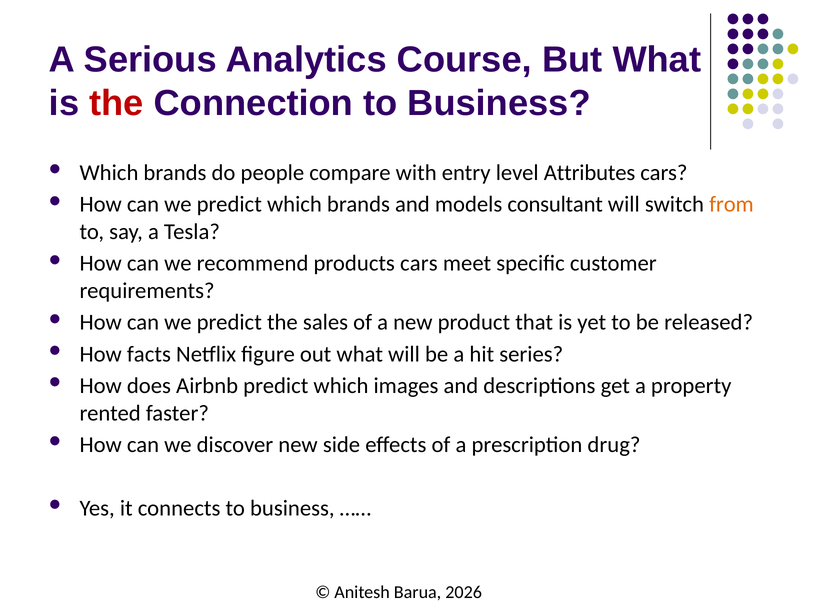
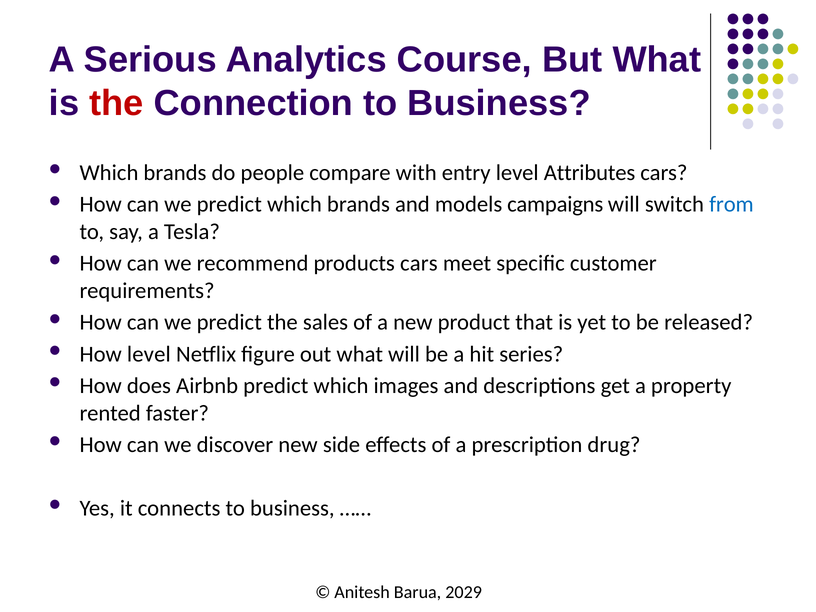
consultant: consultant -> campaigns
from colour: orange -> blue
How facts: facts -> level
2026: 2026 -> 2029
